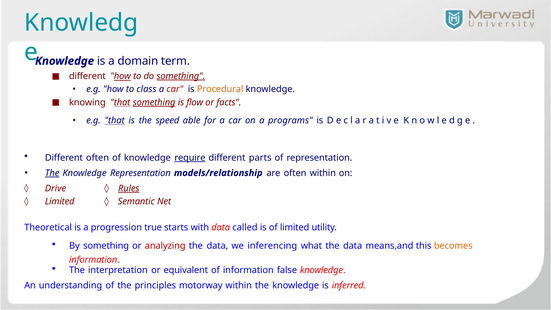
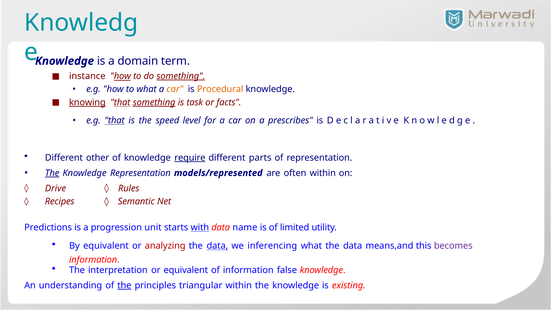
different at (87, 76): different -> instance
to class: class -> what
car at (175, 89) colour: red -> orange
knowing underline: none -> present
flow: flow -> task
able: able -> level
programs: programs -> prescribes
Different often: often -> other
models/relationship: models/relationship -> models/represented
Rules underline: present -> none
Limited at (60, 201): Limited -> Recipes
Theoretical: Theoretical -> Predictions
true: true -> unit
with underline: none -> present
called: called -> name
By something: something -> equivalent
data at (217, 246) underline: none -> present
becomes colour: orange -> purple
the at (124, 285) underline: none -> present
motorway: motorway -> triangular
inferred: inferred -> existing
